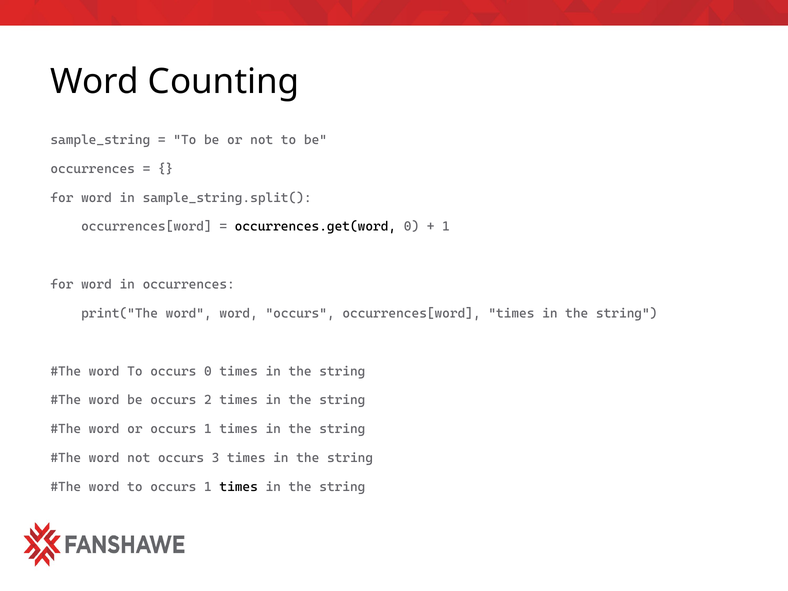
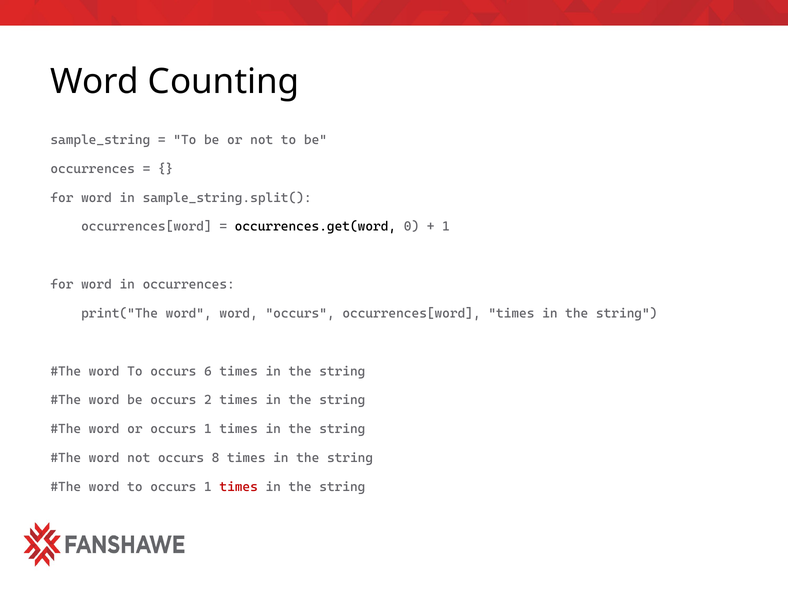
occurs 0: 0 -> 6
3: 3 -> 8
times at (239, 487) colour: black -> red
